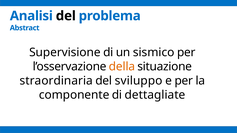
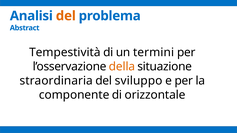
del at (66, 16) colour: black -> orange
Supervisione: Supervisione -> Tempestività
sismico: sismico -> termini
dettagliate: dettagliate -> orizzontale
